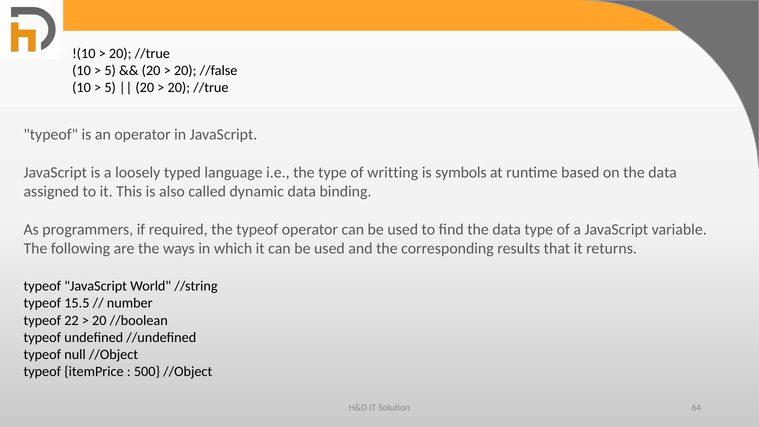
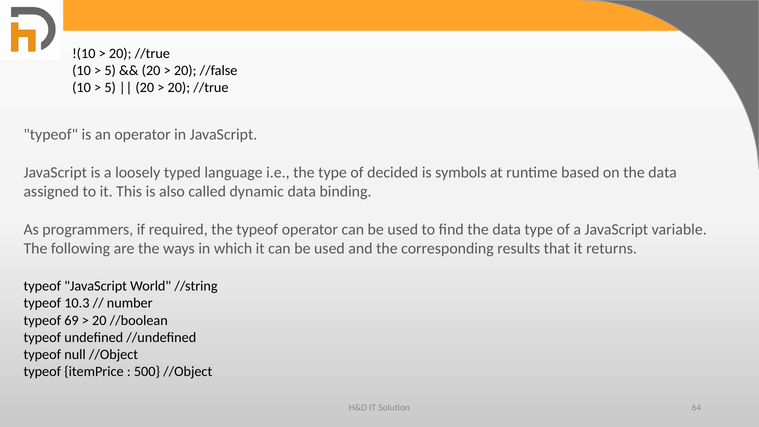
writting: writting -> decided
15.5: 15.5 -> 10.3
22: 22 -> 69
